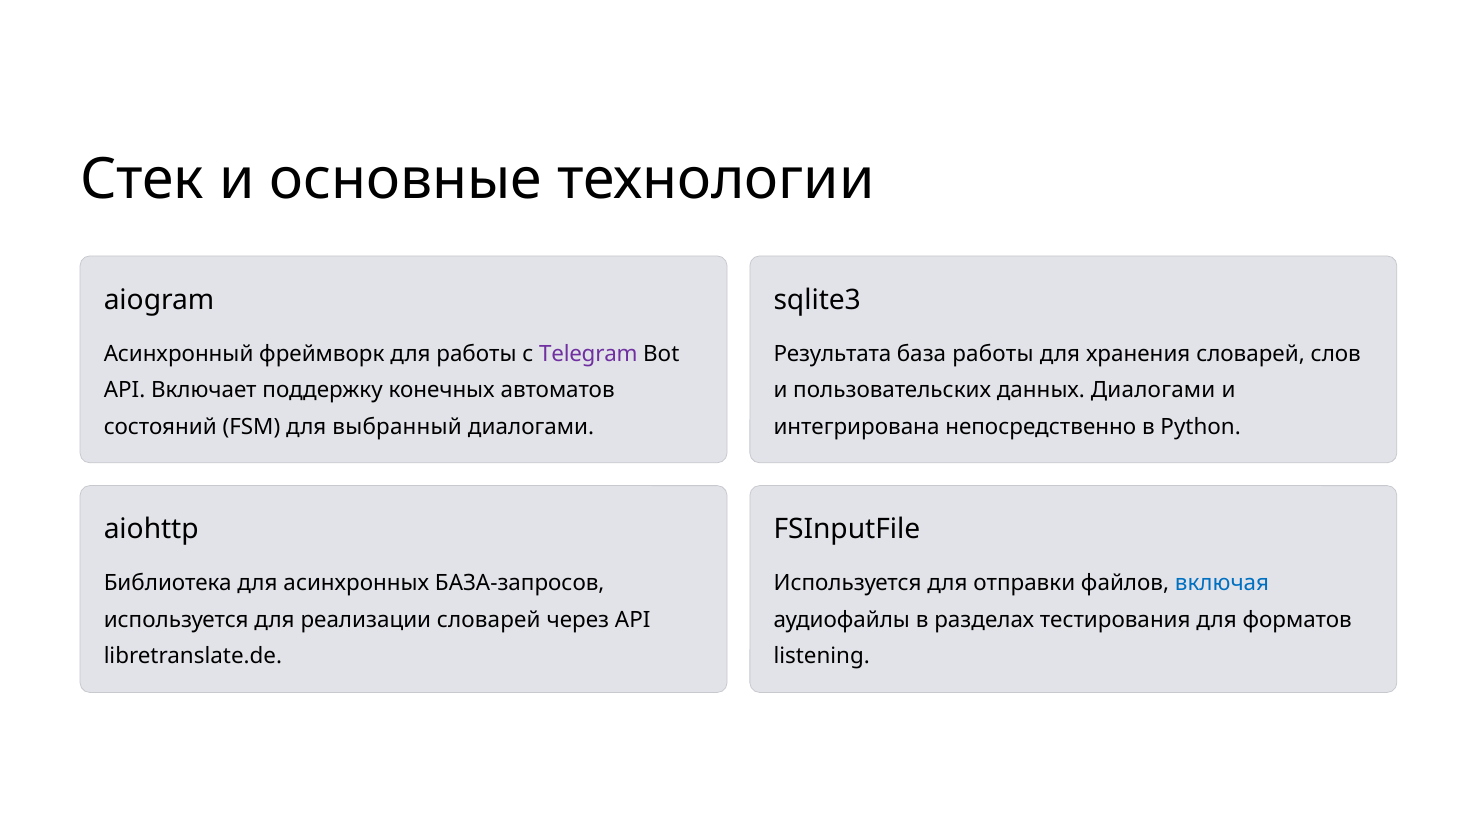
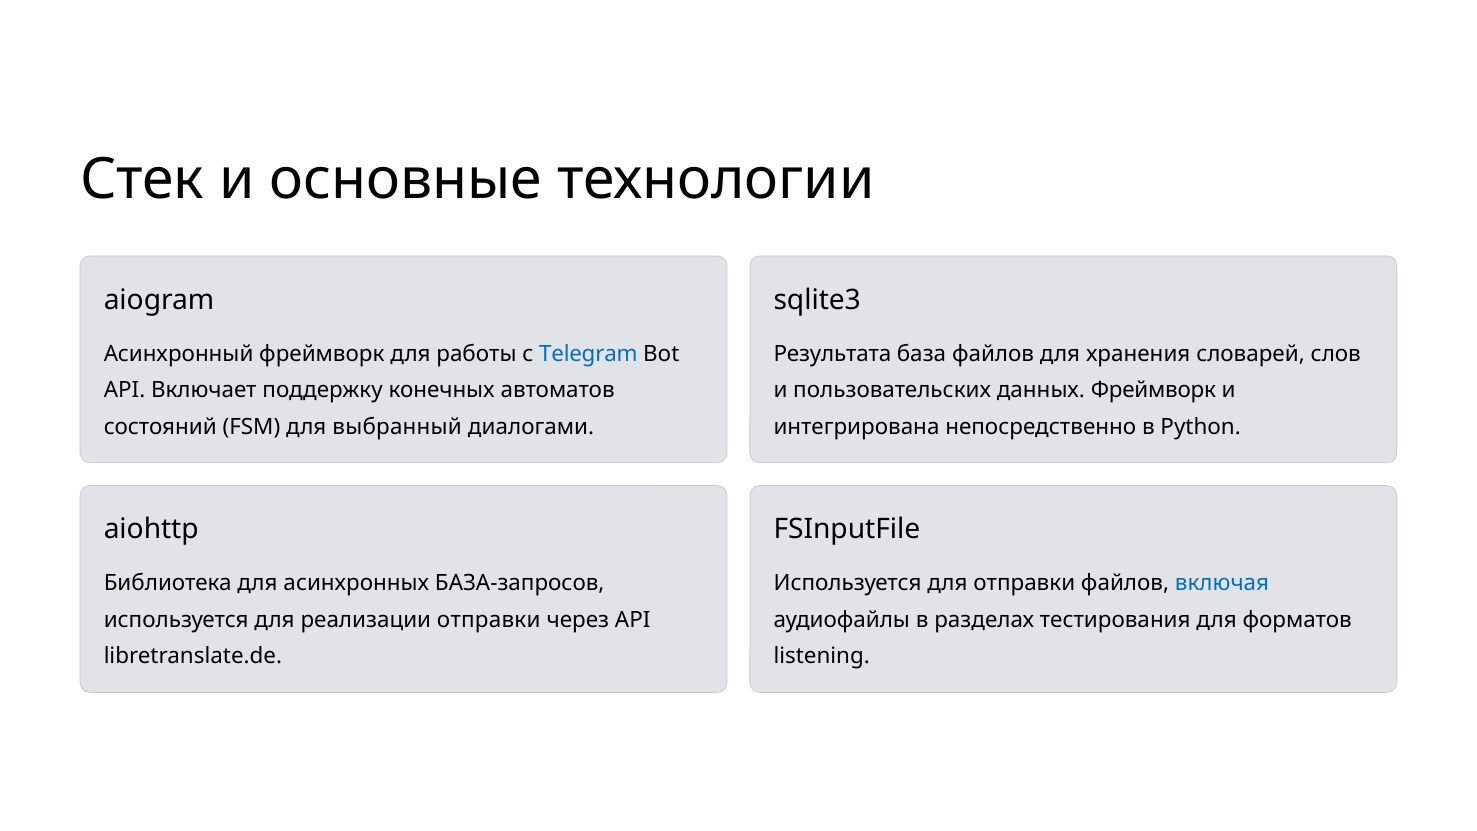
Telegram colour: purple -> blue
база работы: работы -> файлов
данных Диалогами: Диалогами -> Фреймворк
реализации словарей: словарей -> отправки
